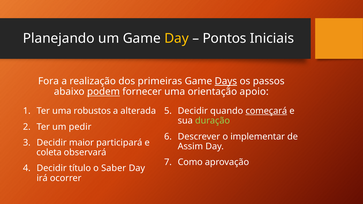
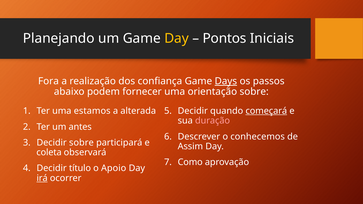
primeiras: primeiras -> confiança
podem underline: present -> none
orientação apoio: apoio -> sobre
robustos: robustos -> estamos
duração colour: light green -> pink
pedir: pedir -> antes
implementar: implementar -> conhecemos
Decidir maior: maior -> sobre
Saber: Saber -> Apoio
irá underline: none -> present
